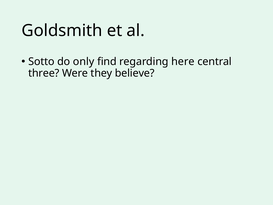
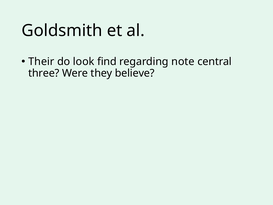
Sotto: Sotto -> Their
only: only -> look
here: here -> note
